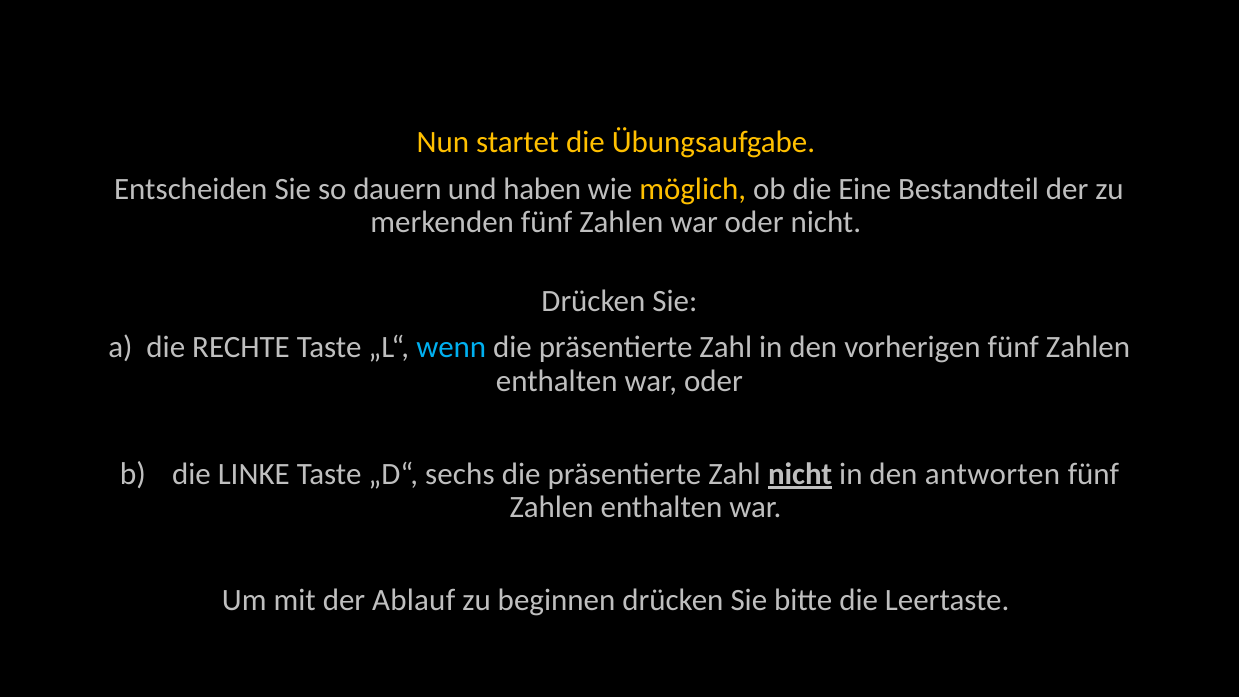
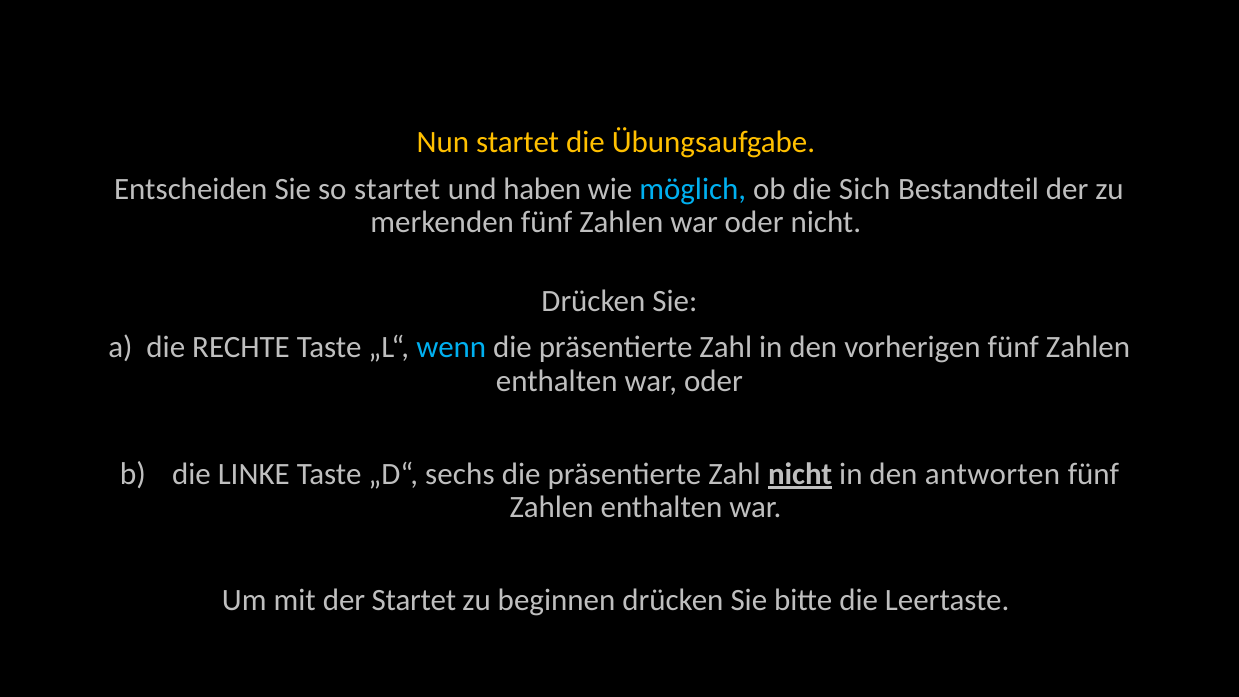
so dauern: dauern -> startet
möglich colour: yellow -> light blue
Eine: Eine -> Sich
der Ablauf: Ablauf -> Startet
